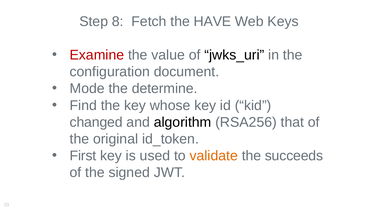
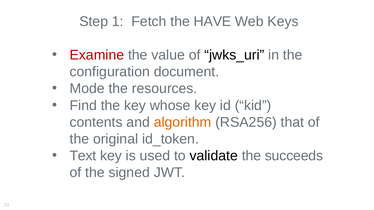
8: 8 -> 1
determine: determine -> resources
changed: changed -> contents
algorithm colour: black -> orange
First: First -> Text
validate colour: orange -> black
